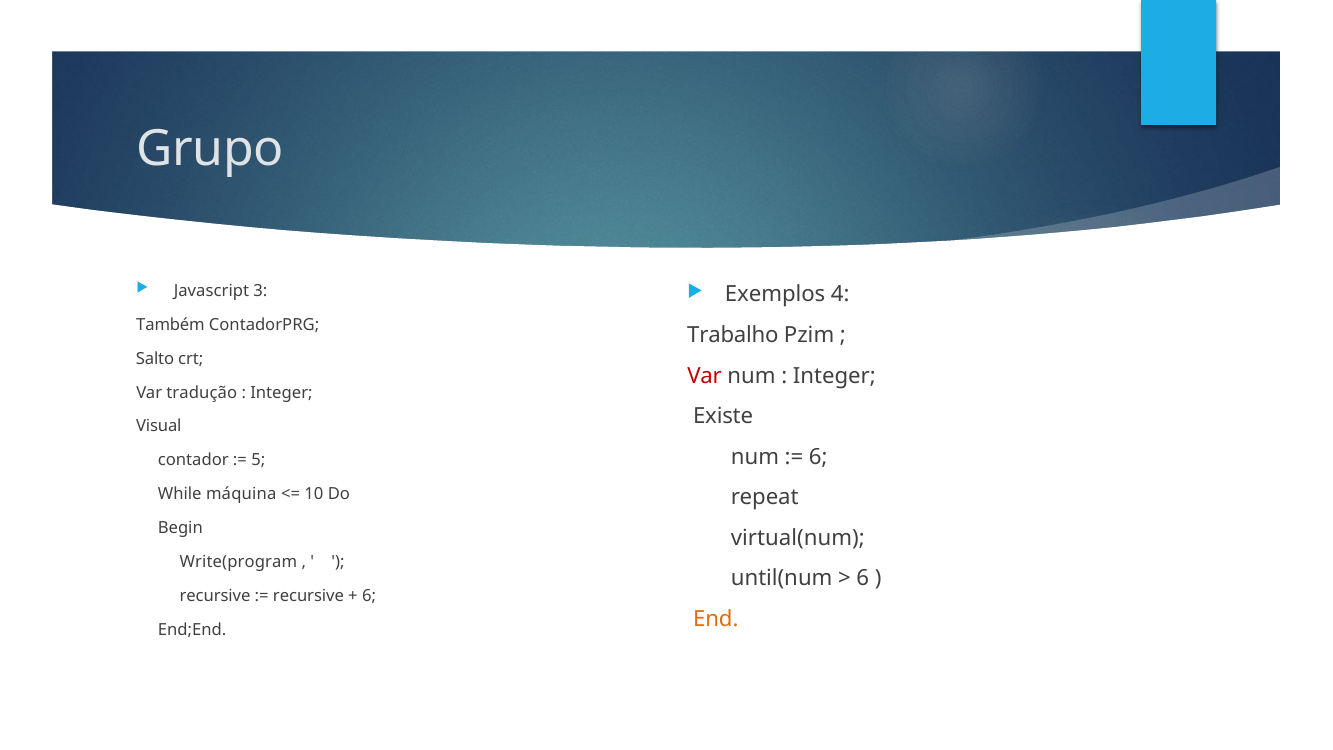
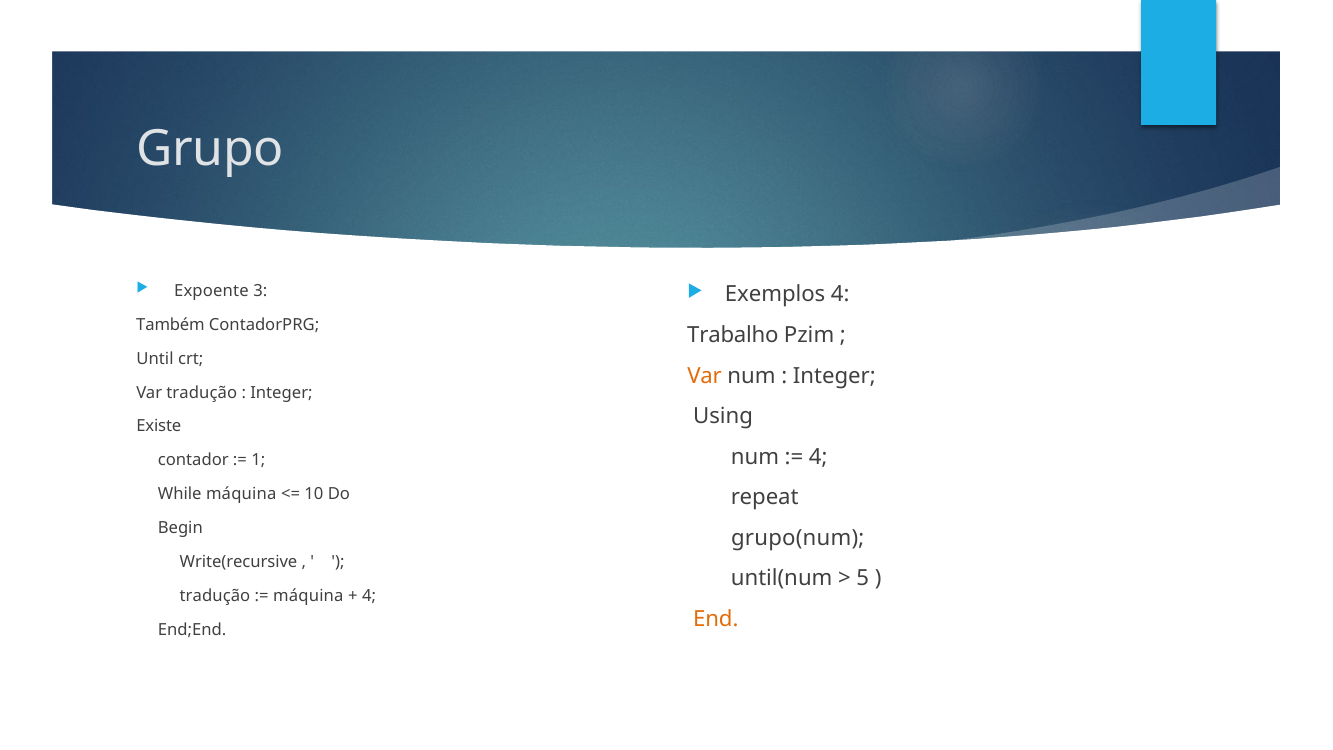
Javascript: Javascript -> Expoente
Salto: Salto -> Until
Var at (705, 376) colour: red -> orange
Existe: Existe -> Using
Visual: Visual -> Existe
6 at (818, 457): 6 -> 4
5: 5 -> 1
virtual(num: virtual(num -> grupo(num
Write(program: Write(program -> Write(recursive
6 at (863, 578): 6 -> 5
recursive at (215, 596): recursive -> tradução
recursive at (308, 596): recursive -> máquina
6 at (369, 596): 6 -> 4
